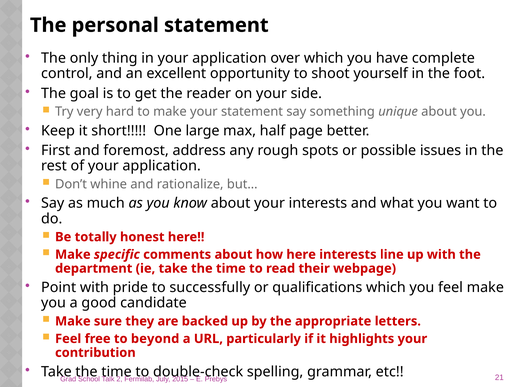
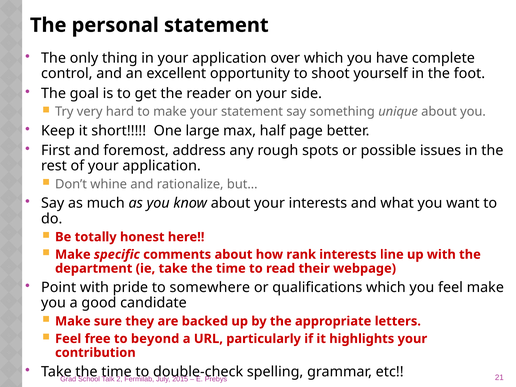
how here: here -> rank
successfully: successfully -> somewhere
